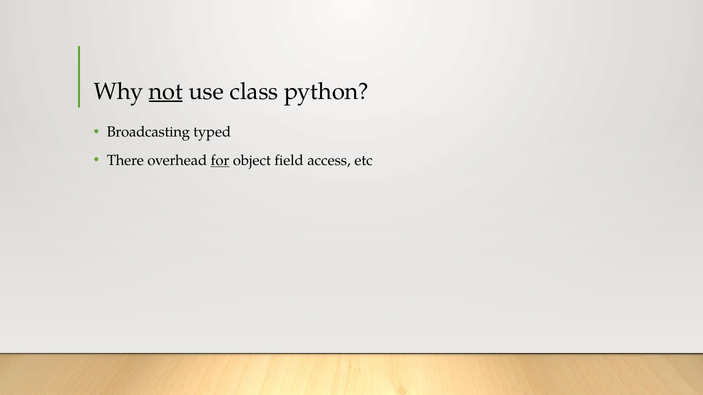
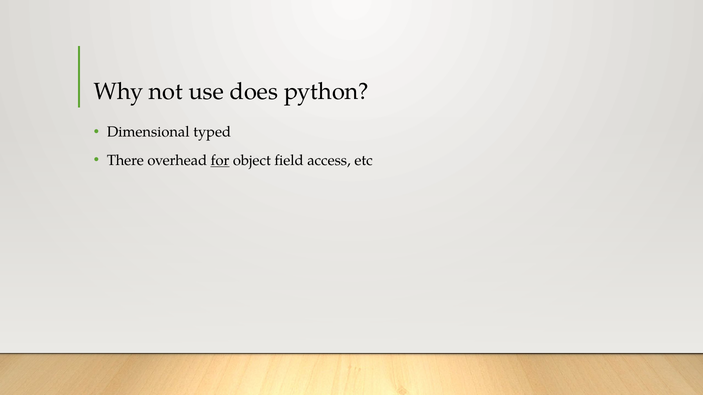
not underline: present -> none
class: class -> does
Broadcasting: Broadcasting -> Dimensional
